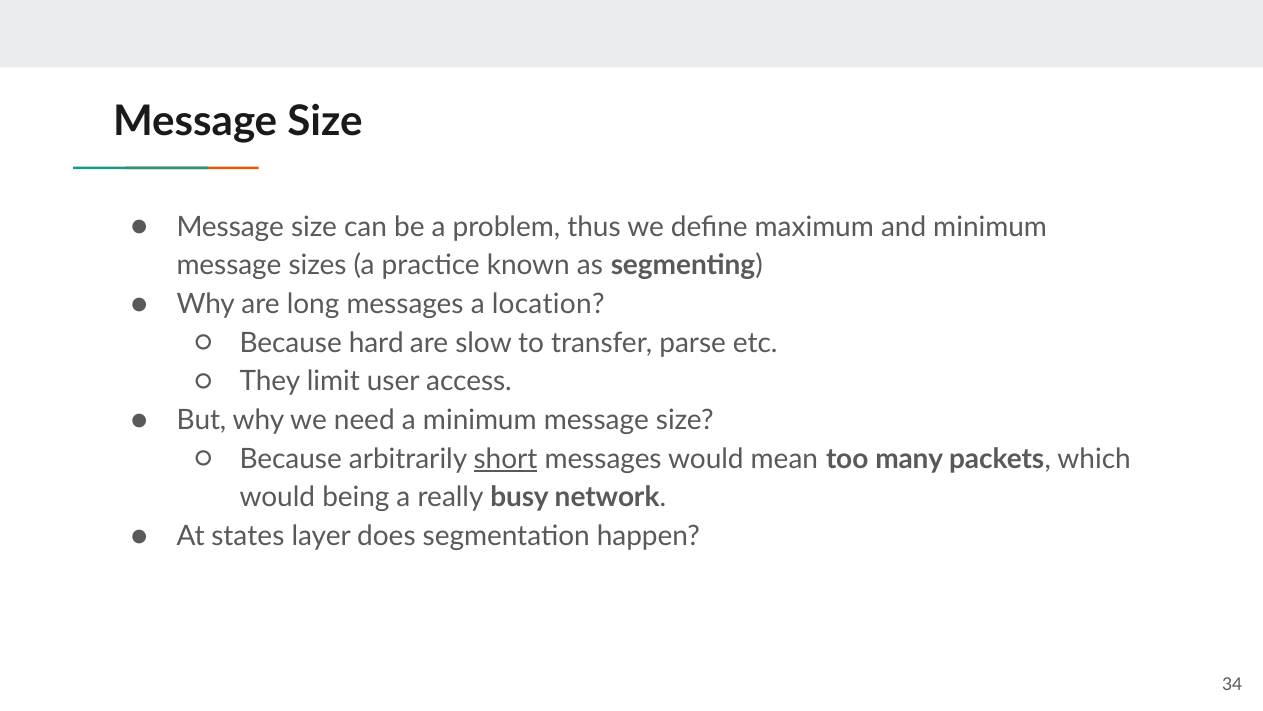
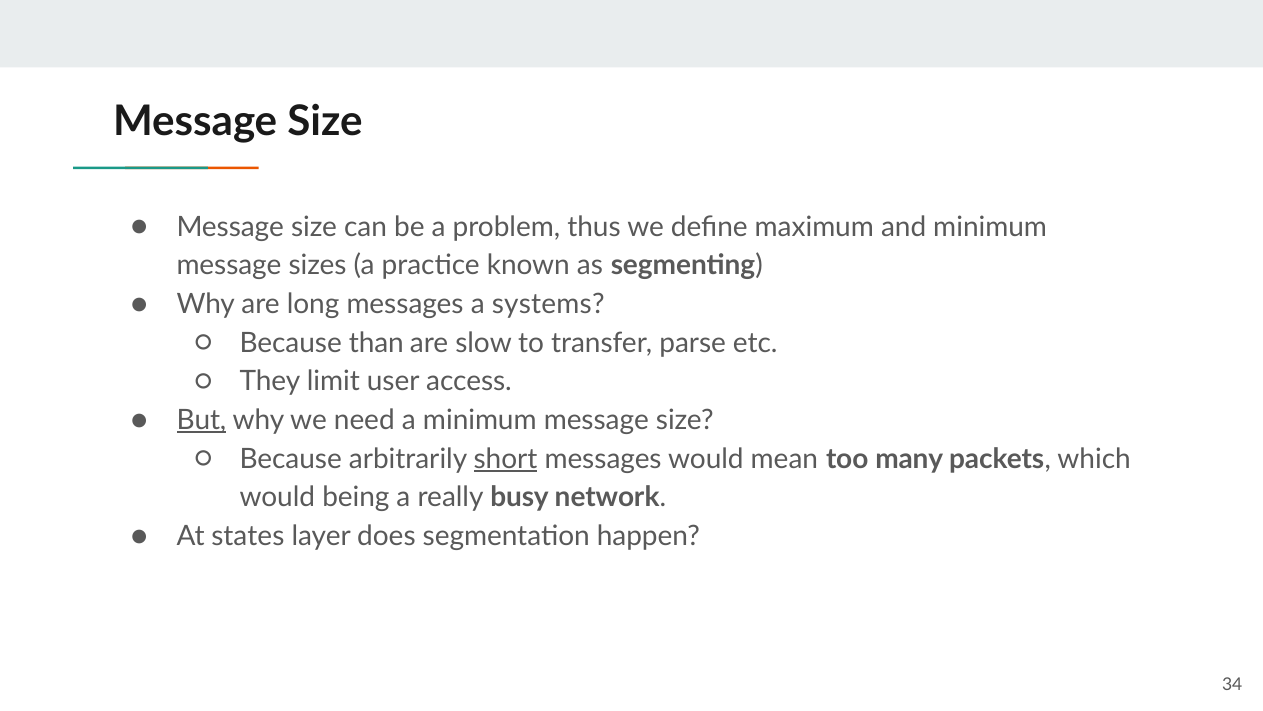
location: location -> systems
hard: hard -> than
But underline: none -> present
